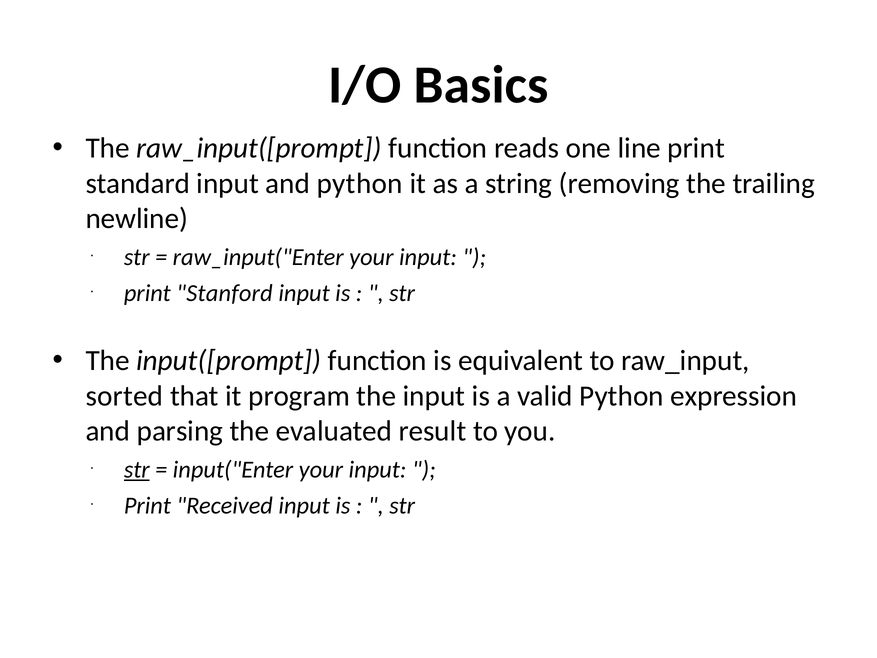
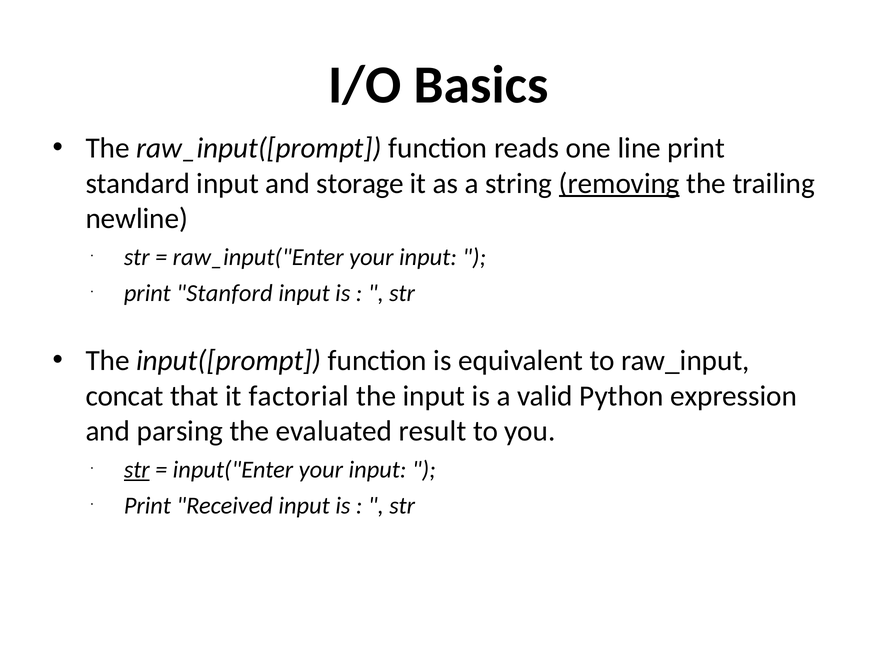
and python: python -> storage
removing underline: none -> present
sorted: sorted -> concat
program: program -> factorial
